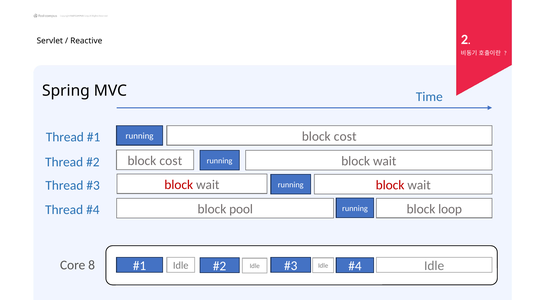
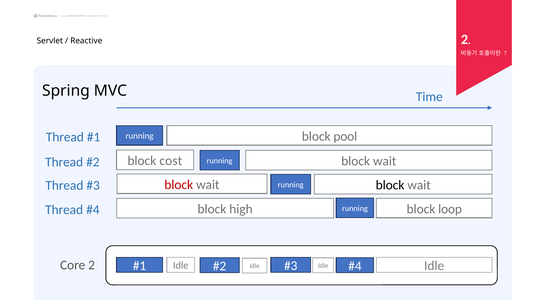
running block cost: cost -> pool
block at (390, 185) colour: red -> black
pool: pool -> high
Core 8: 8 -> 2
